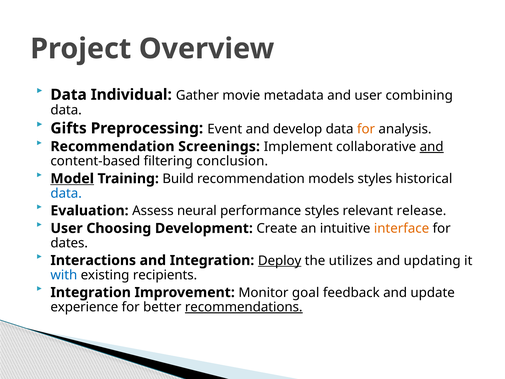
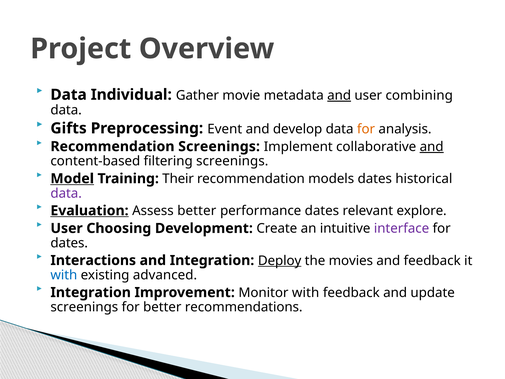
and at (339, 95) underline: none -> present
filtering conclusion: conclusion -> screenings
Build: Build -> Their
models styles: styles -> dates
data at (66, 193) colour: blue -> purple
Evaluation underline: none -> present
Assess neural: neural -> better
performance styles: styles -> dates
release: release -> explore
interface colour: orange -> purple
utilizes: utilizes -> movies
and updating: updating -> feedback
recipients: recipients -> advanced
Monitor goal: goal -> with
experience at (84, 307): experience -> screenings
recommendations underline: present -> none
